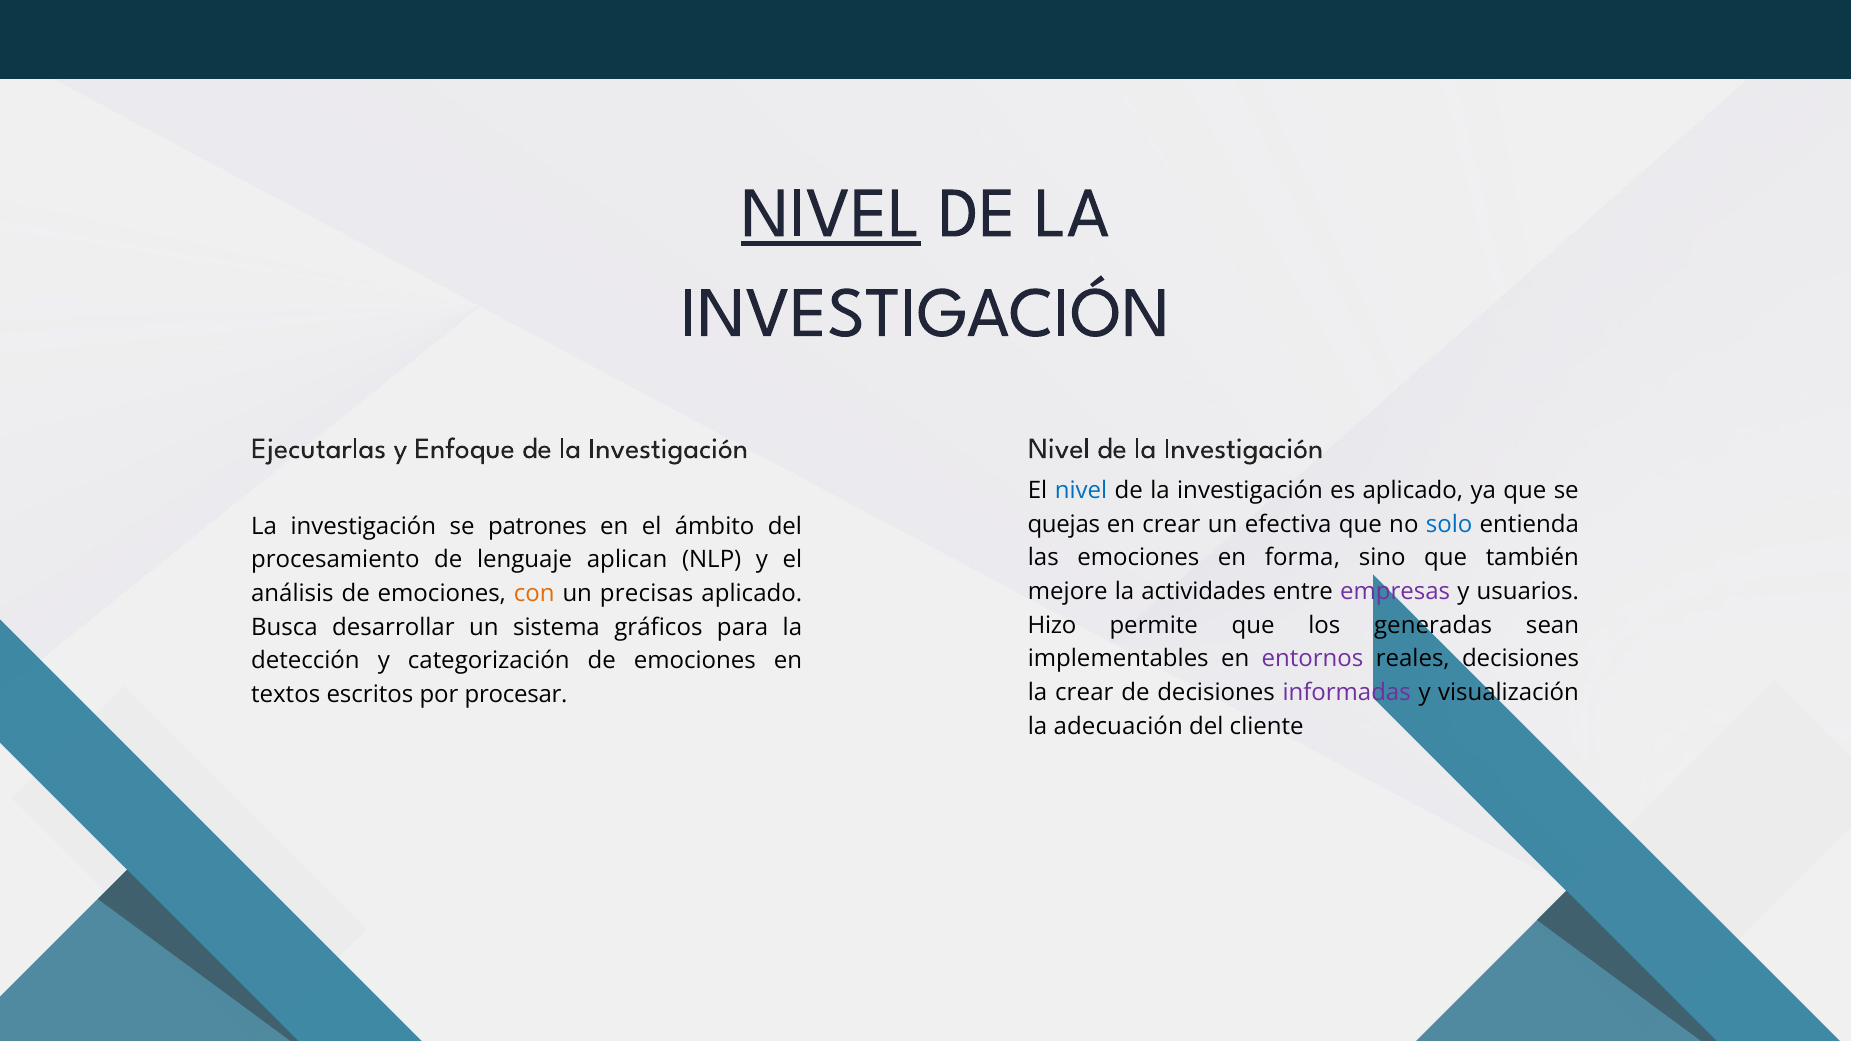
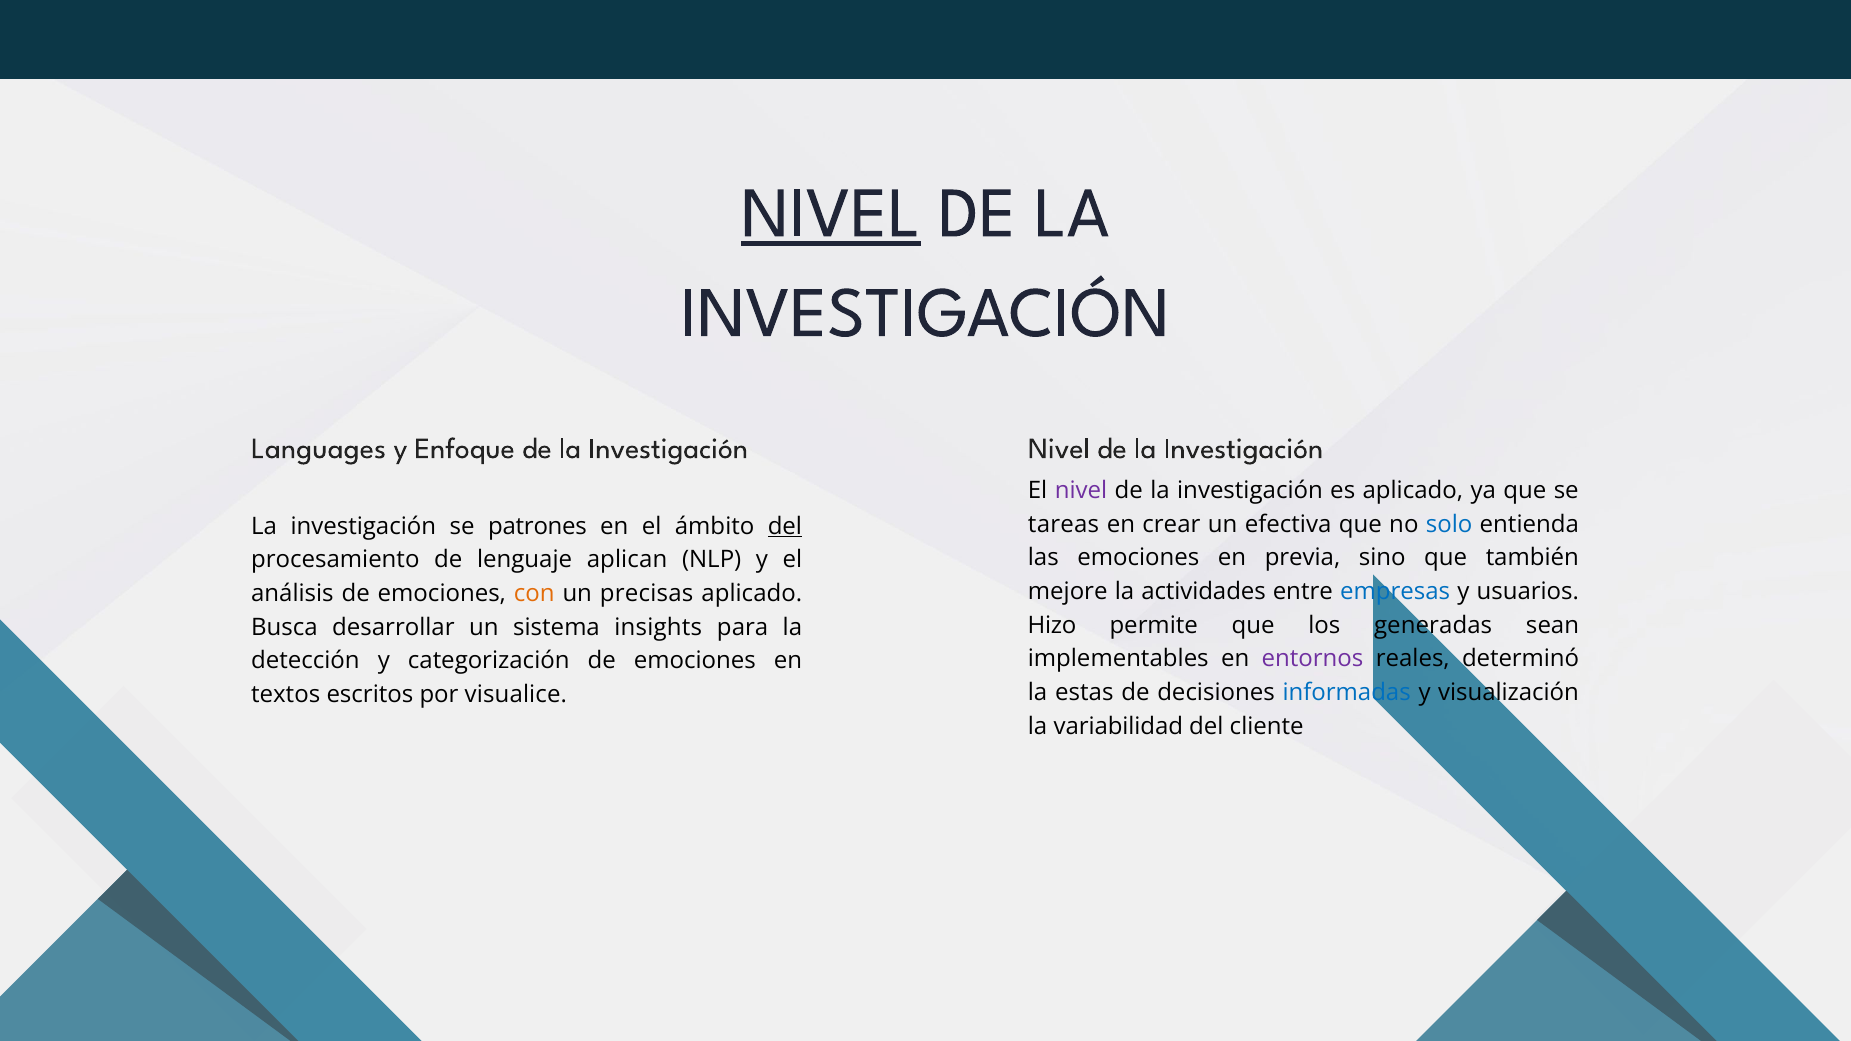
Ejecutarlas: Ejecutarlas -> Languages
nivel at (1081, 491) colour: blue -> purple
quejas: quejas -> tareas
del at (785, 526) underline: none -> present
forma: forma -> previa
empresas colour: purple -> blue
gráficos: gráficos -> insights
reales decisiones: decisiones -> determinó
la crear: crear -> estas
informadas colour: purple -> blue
procesar: procesar -> visualice
adecuación: adecuación -> variabilidad
